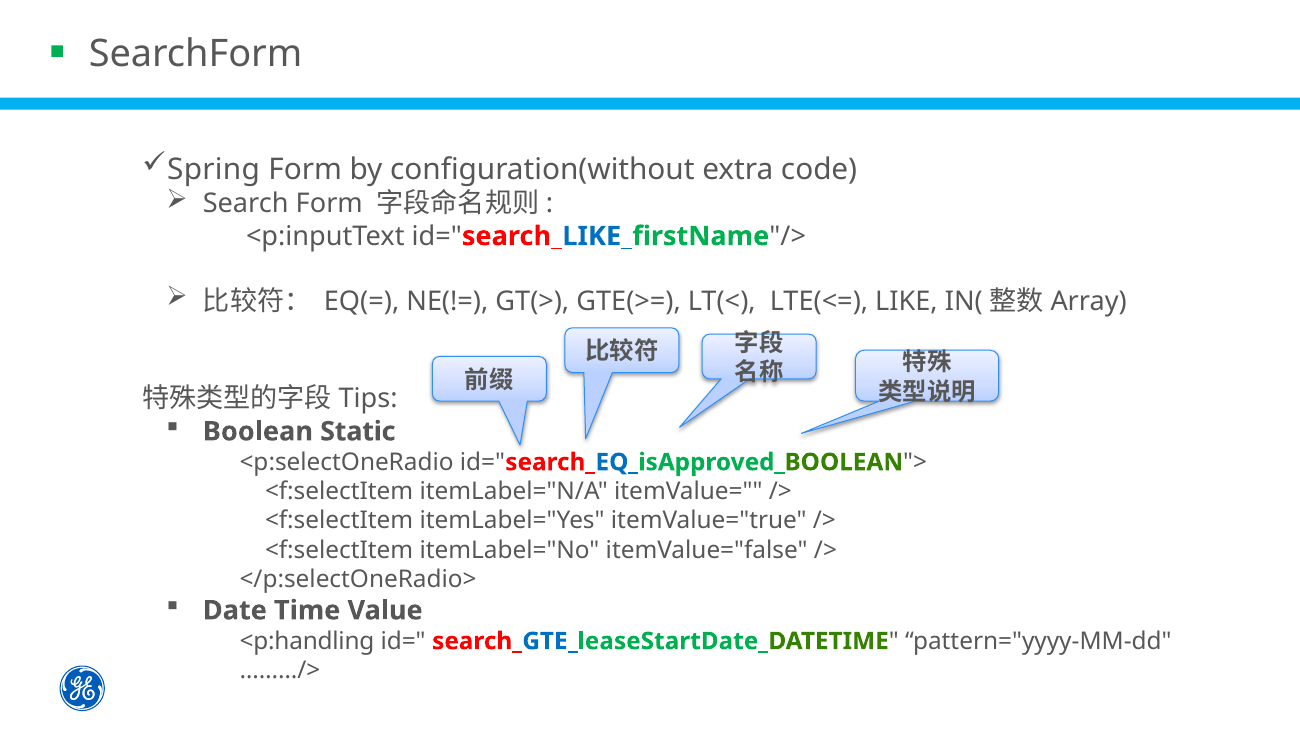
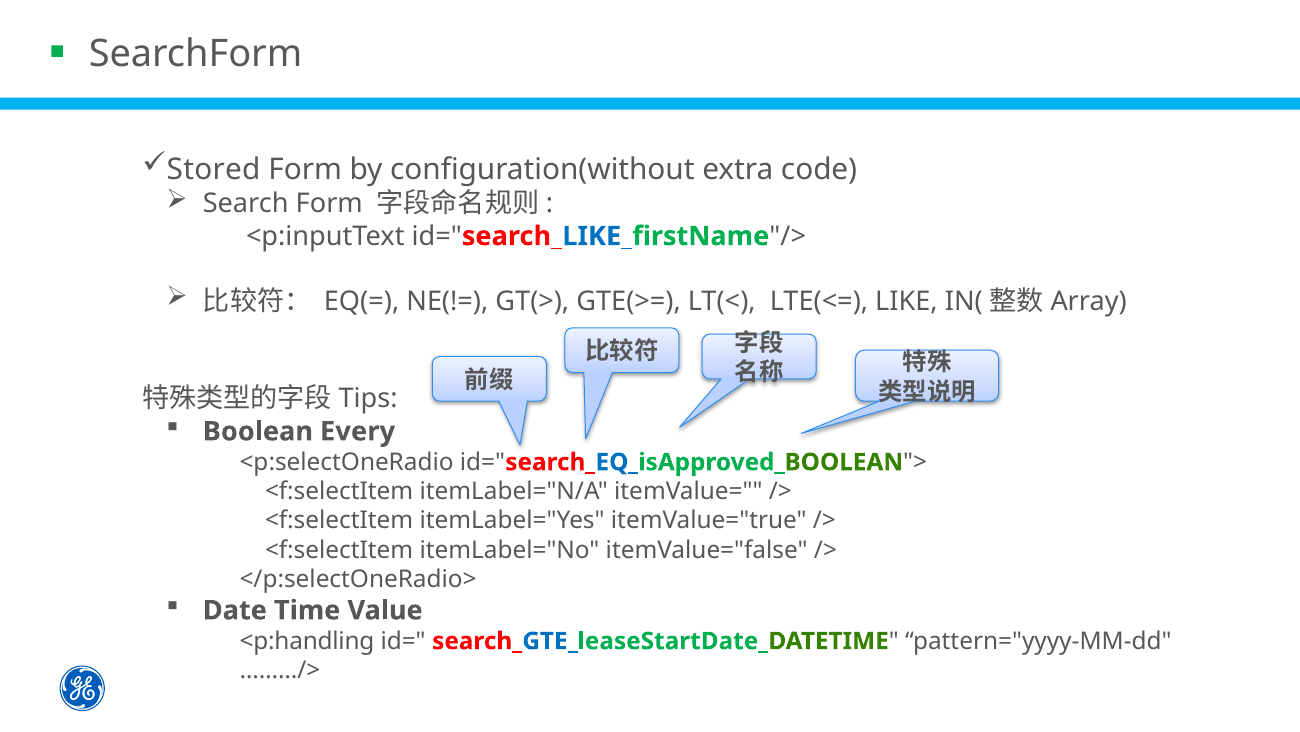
Spring: Spring -> Stored
Static: Static -> Every
